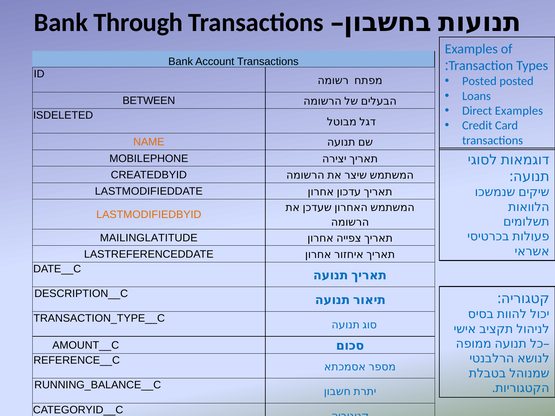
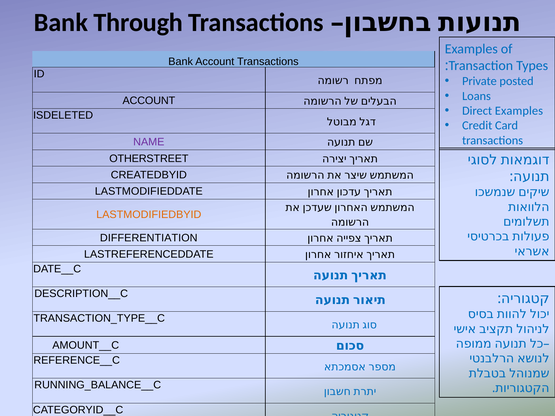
Posted at (479, 81): Posted -> Private
BETWEEN at (149, 101): BETWEEN -> ACCOUNT
NAME colour: orange -> purple
MOBILEPHONE: MOBILEPHONE -> OTHERSTREET
MAILINGLATITUDE: MAILINGLATITUDE -> DIFFERENTIATION
